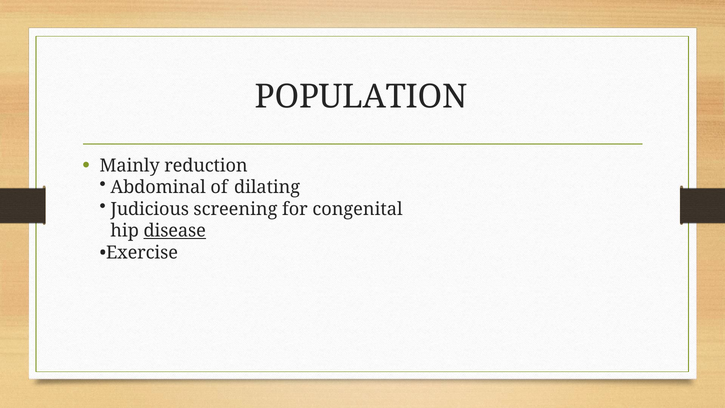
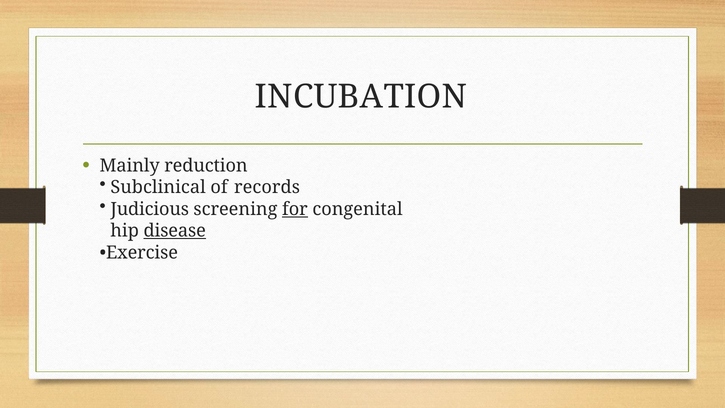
POPULATION: POPULATION -> INCUBATION
Abdominal: Abdominal -> Subclinical
dilating: dilating -> records
for underline: none -> present
